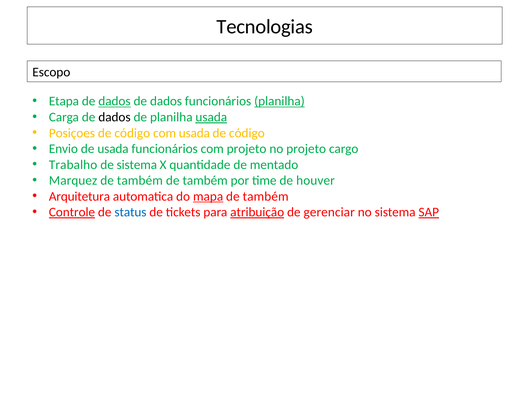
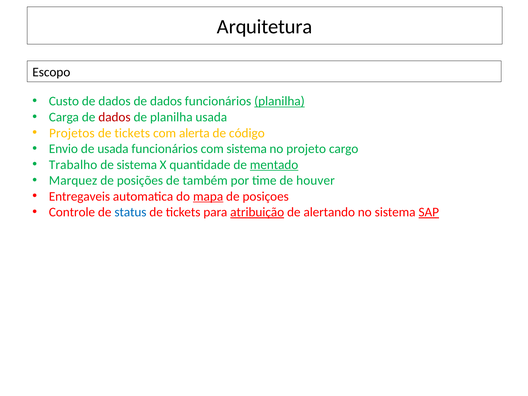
Tecnologias: Tecnologias -> Arquitetura
Etapa: Etapa -> Custo
dados at (114, 101) underline: present -> none
dados at (114, 117) colour: black -> red
usada at (211, 117) underline: present -> none
Posiçoes: Posiçoes -> Projetos
código at (132, 133): código -> tickets
com usada: usada -> alerta
com projeto: projeto -> sistema
mentado underline: none -> present
também at (140, 181): também -> posições
Arquitetura: Arquitetura -> Entregaveis
também at (266, 196): também -> posiçoes
Controle underline: present -> none
gerenciar: gerenciar -> alertando
